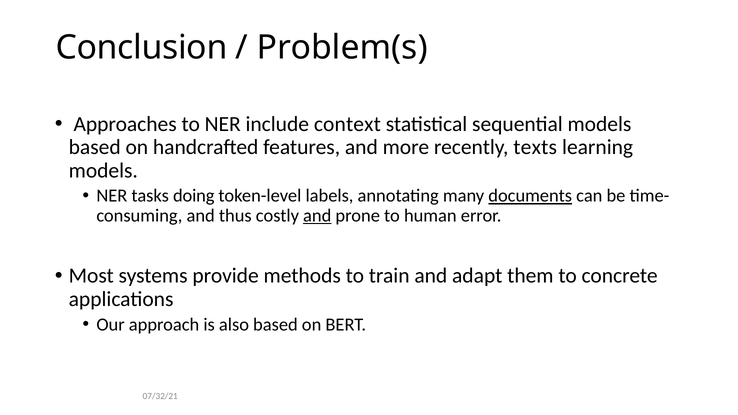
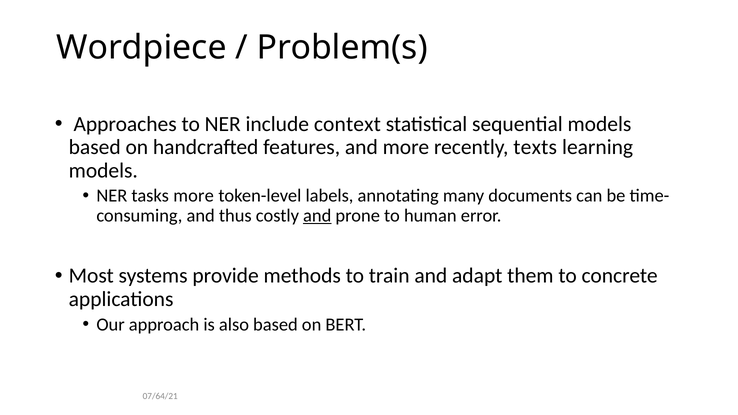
Conclusion: Conclusion -> Wordpiece
tasks doing: doing -> more
documents underline: present -> none
07/32/21: 07/32/21 -> 07/64/21
